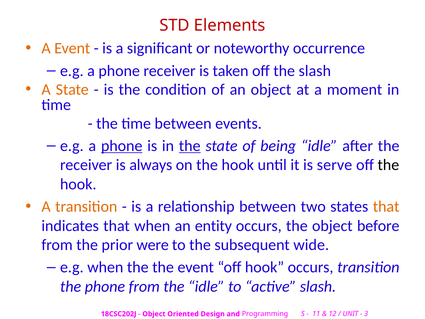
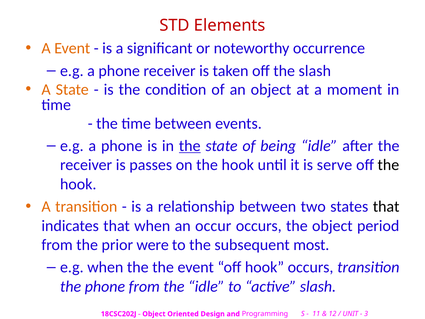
phone at (122, 146) underline: present -> none
always: always -> passes
that at (386, 206) colour: orange -> black
entity: entity -> occur
before: before -> period
wide: wide -> most
